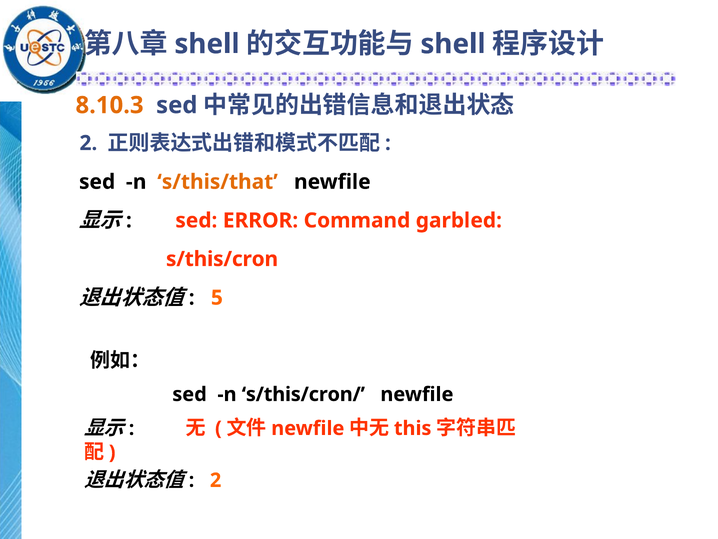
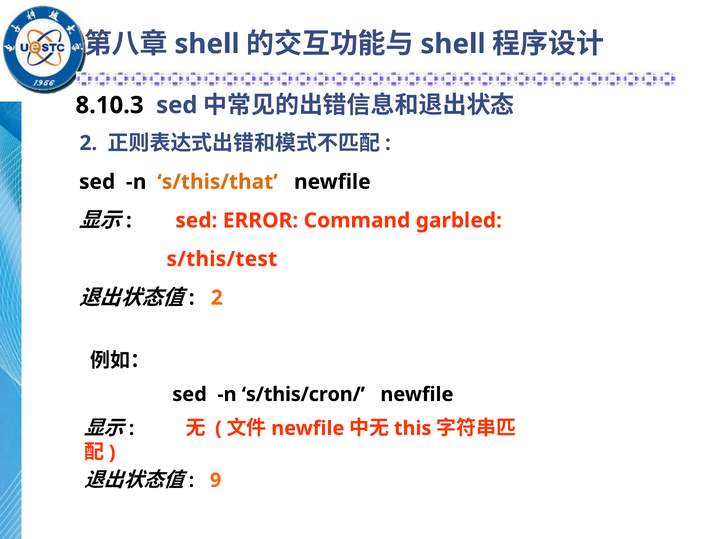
8.10.3 colour: orange -> black
s/this/cron: s/this/cron -> s/this/test
5 at (217, 297): 5 -> 2
2 at (216, 480): 2 -> 9
